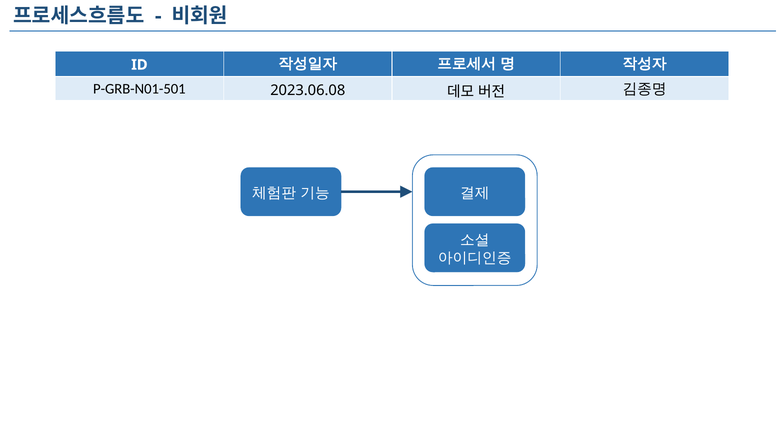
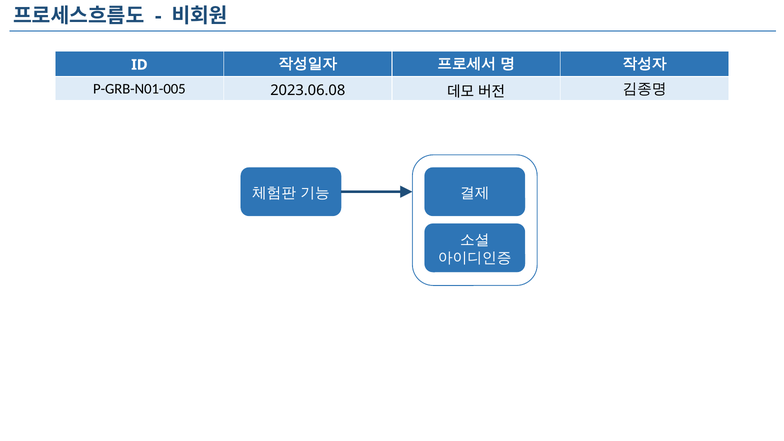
P-GRB-N01-501: P-GRB-N01-501 -> P-GRB-N01-005
